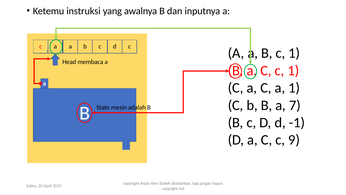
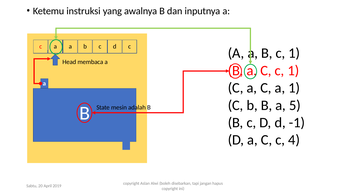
7: 7 -> 5
9: 9 -> 4
